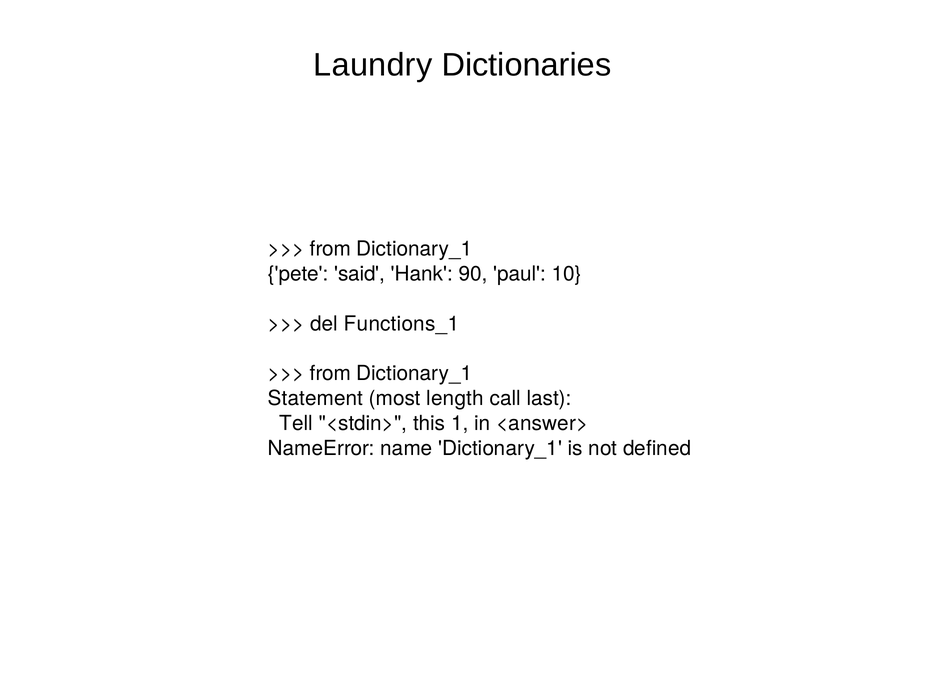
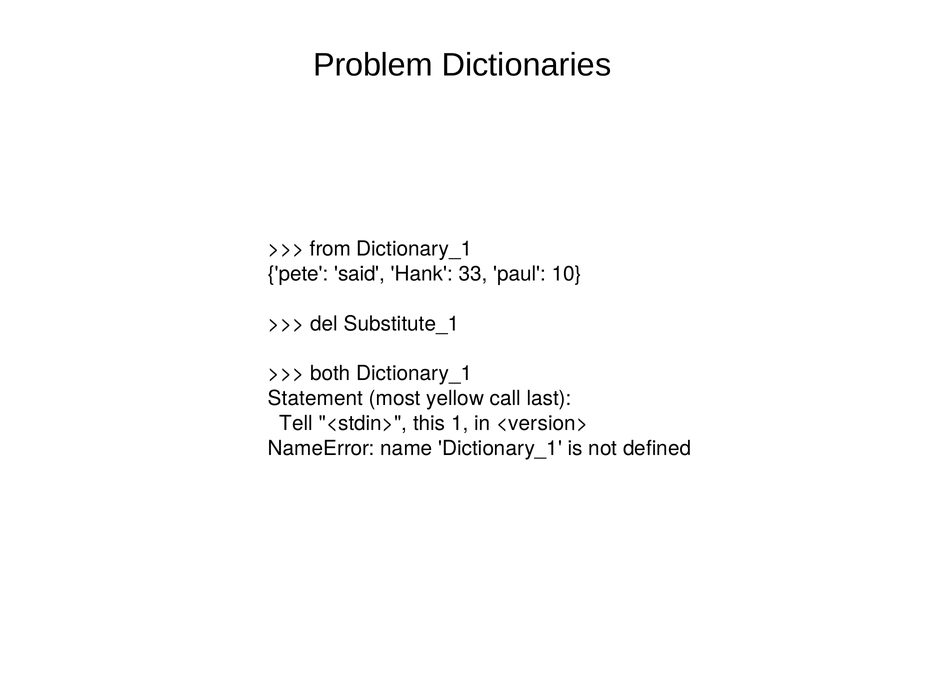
Laundry: Laundry -> Problem
90: 90 -> 33
Functions_1: Functions_1 -> Substitute_1
from at (330, 373): from -> both
length: length -> yellow
<answer>: <answer> -> <version>
